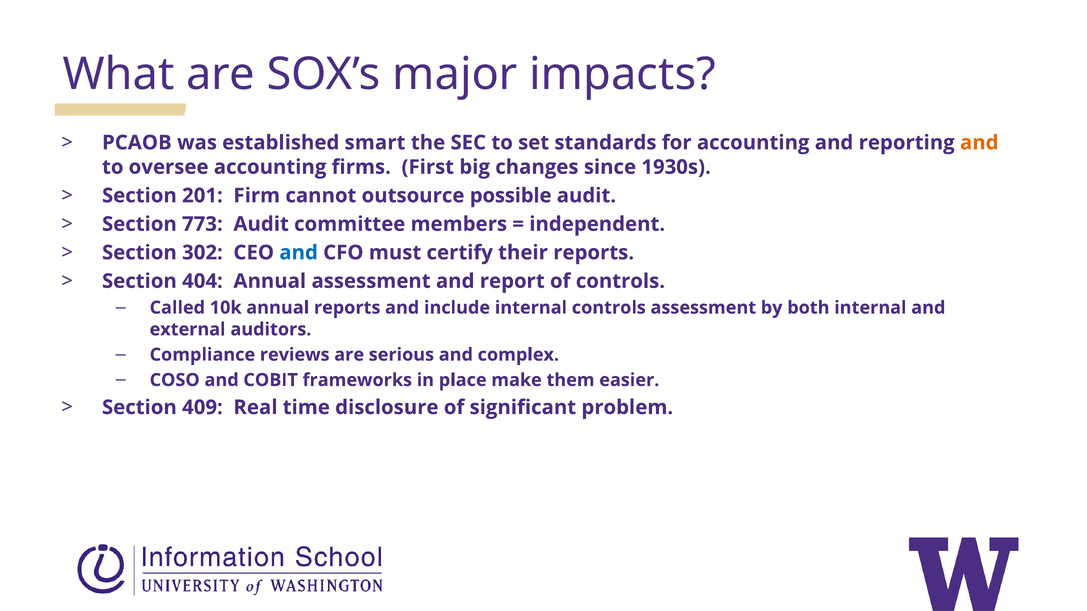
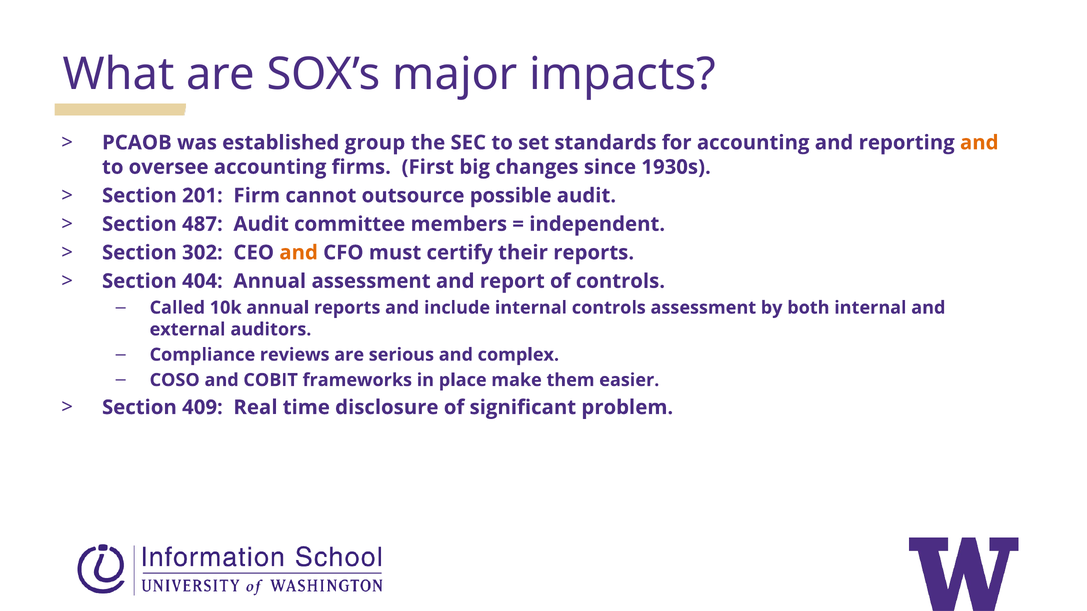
smart: smart -> group
773: 773 -> 487
and at (299, 253) colour: blue -> orange
